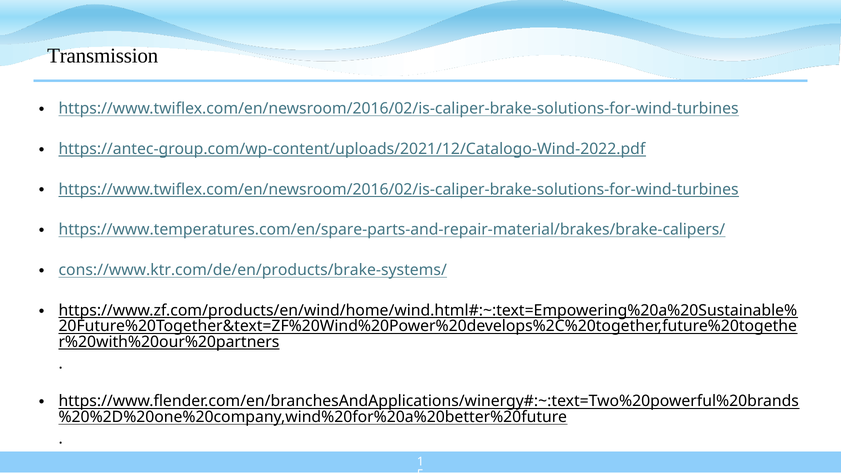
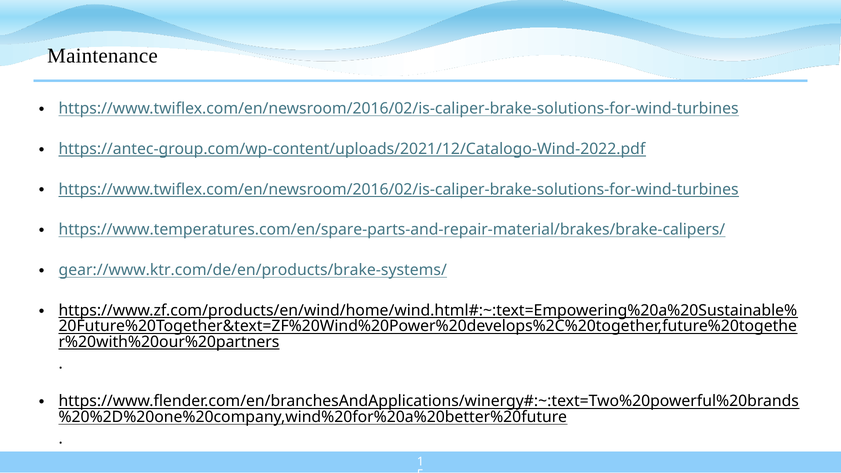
Transmission: Transmission -> Maintenance
cons://www.ktr.com/de/en/products/brake-systems/: cons://www.ktr.com/de/en/products/brake-systems/ -> gear://www.ktr.com/de/en/products/brake-systems/
